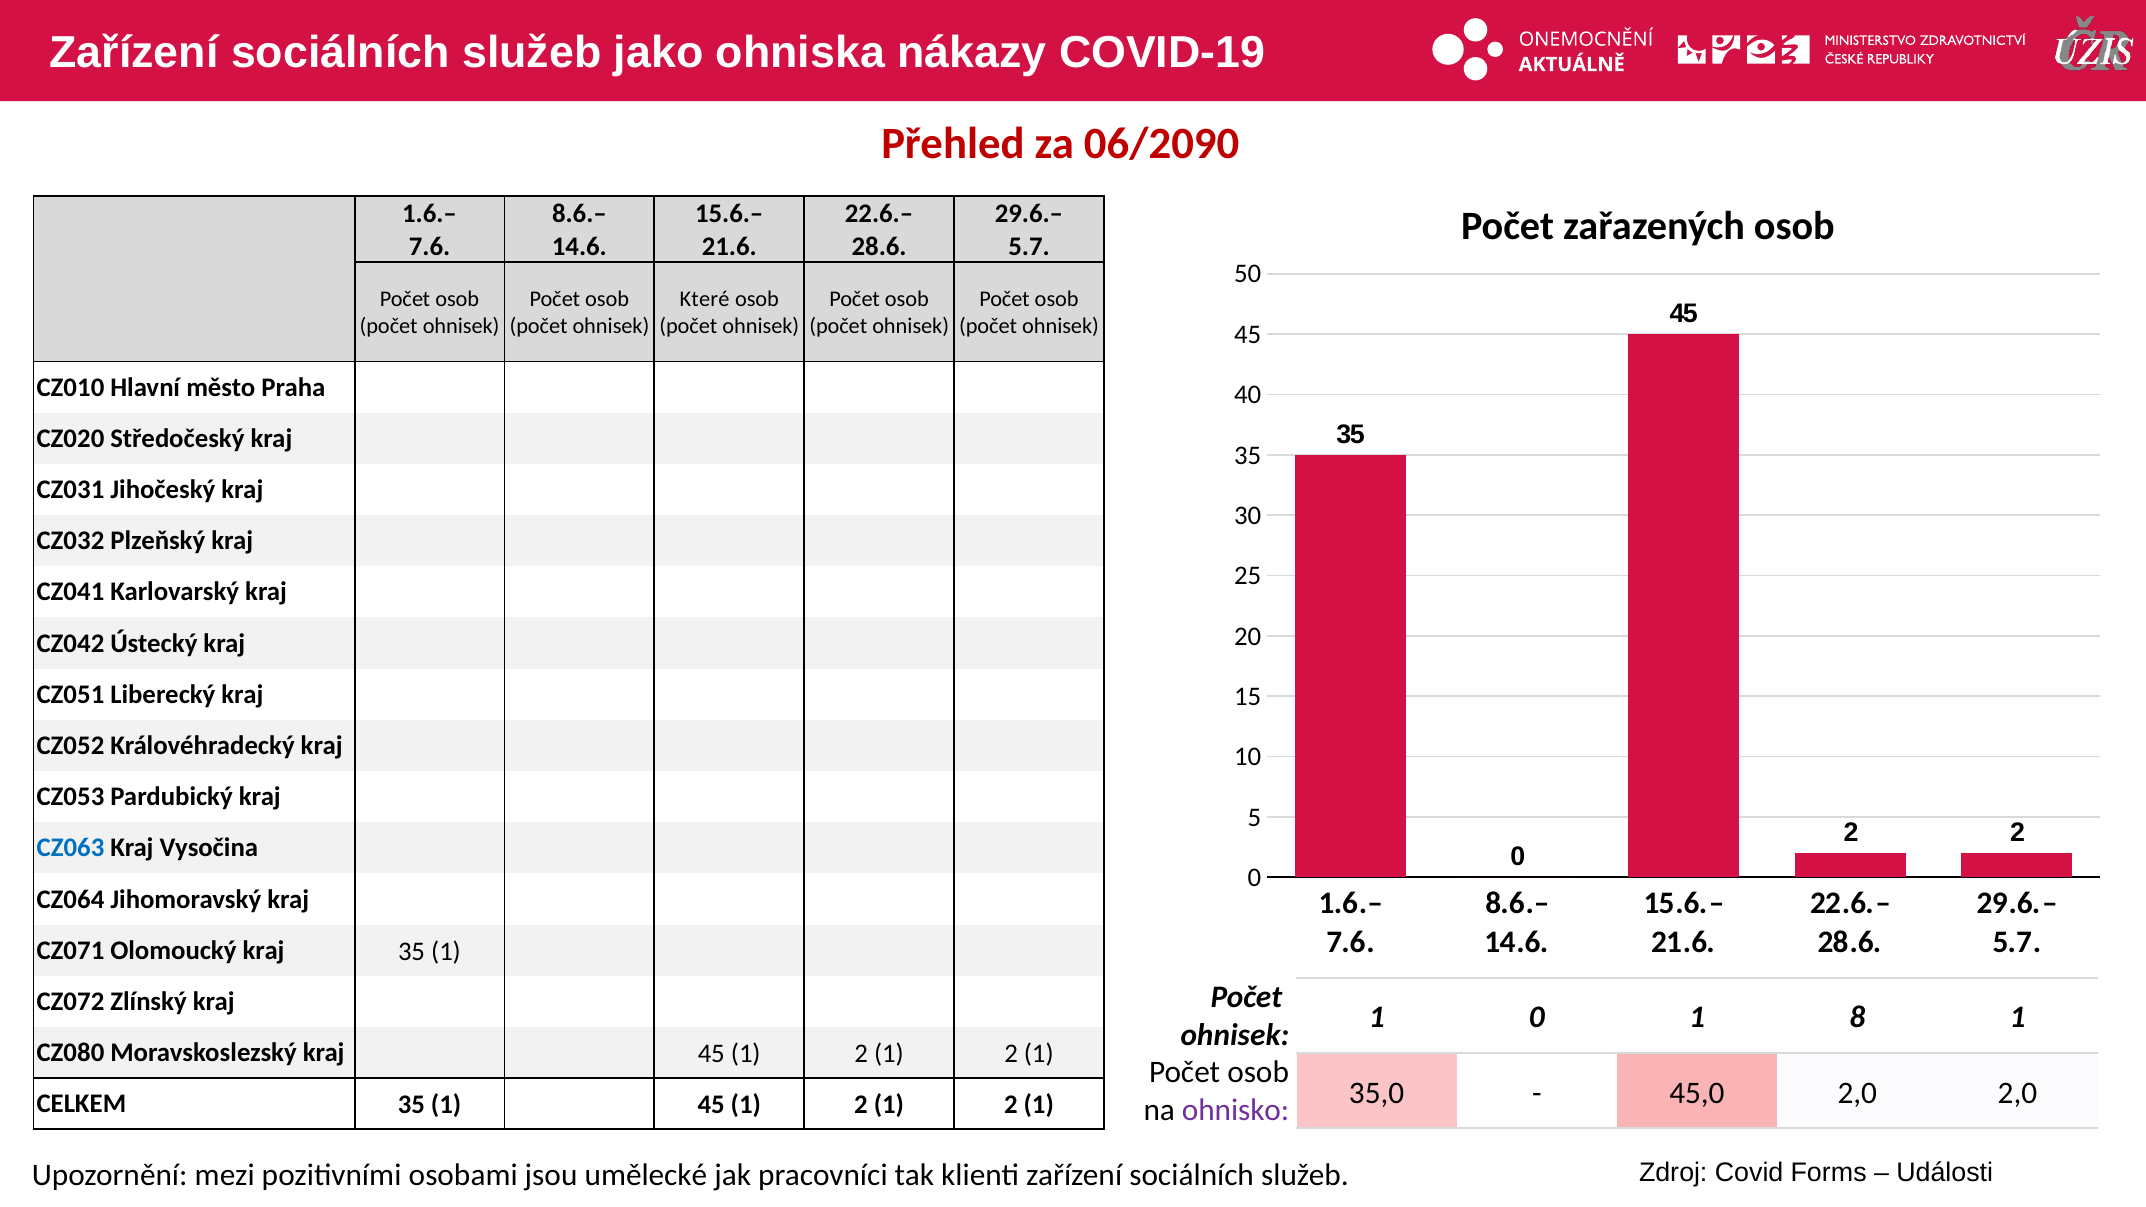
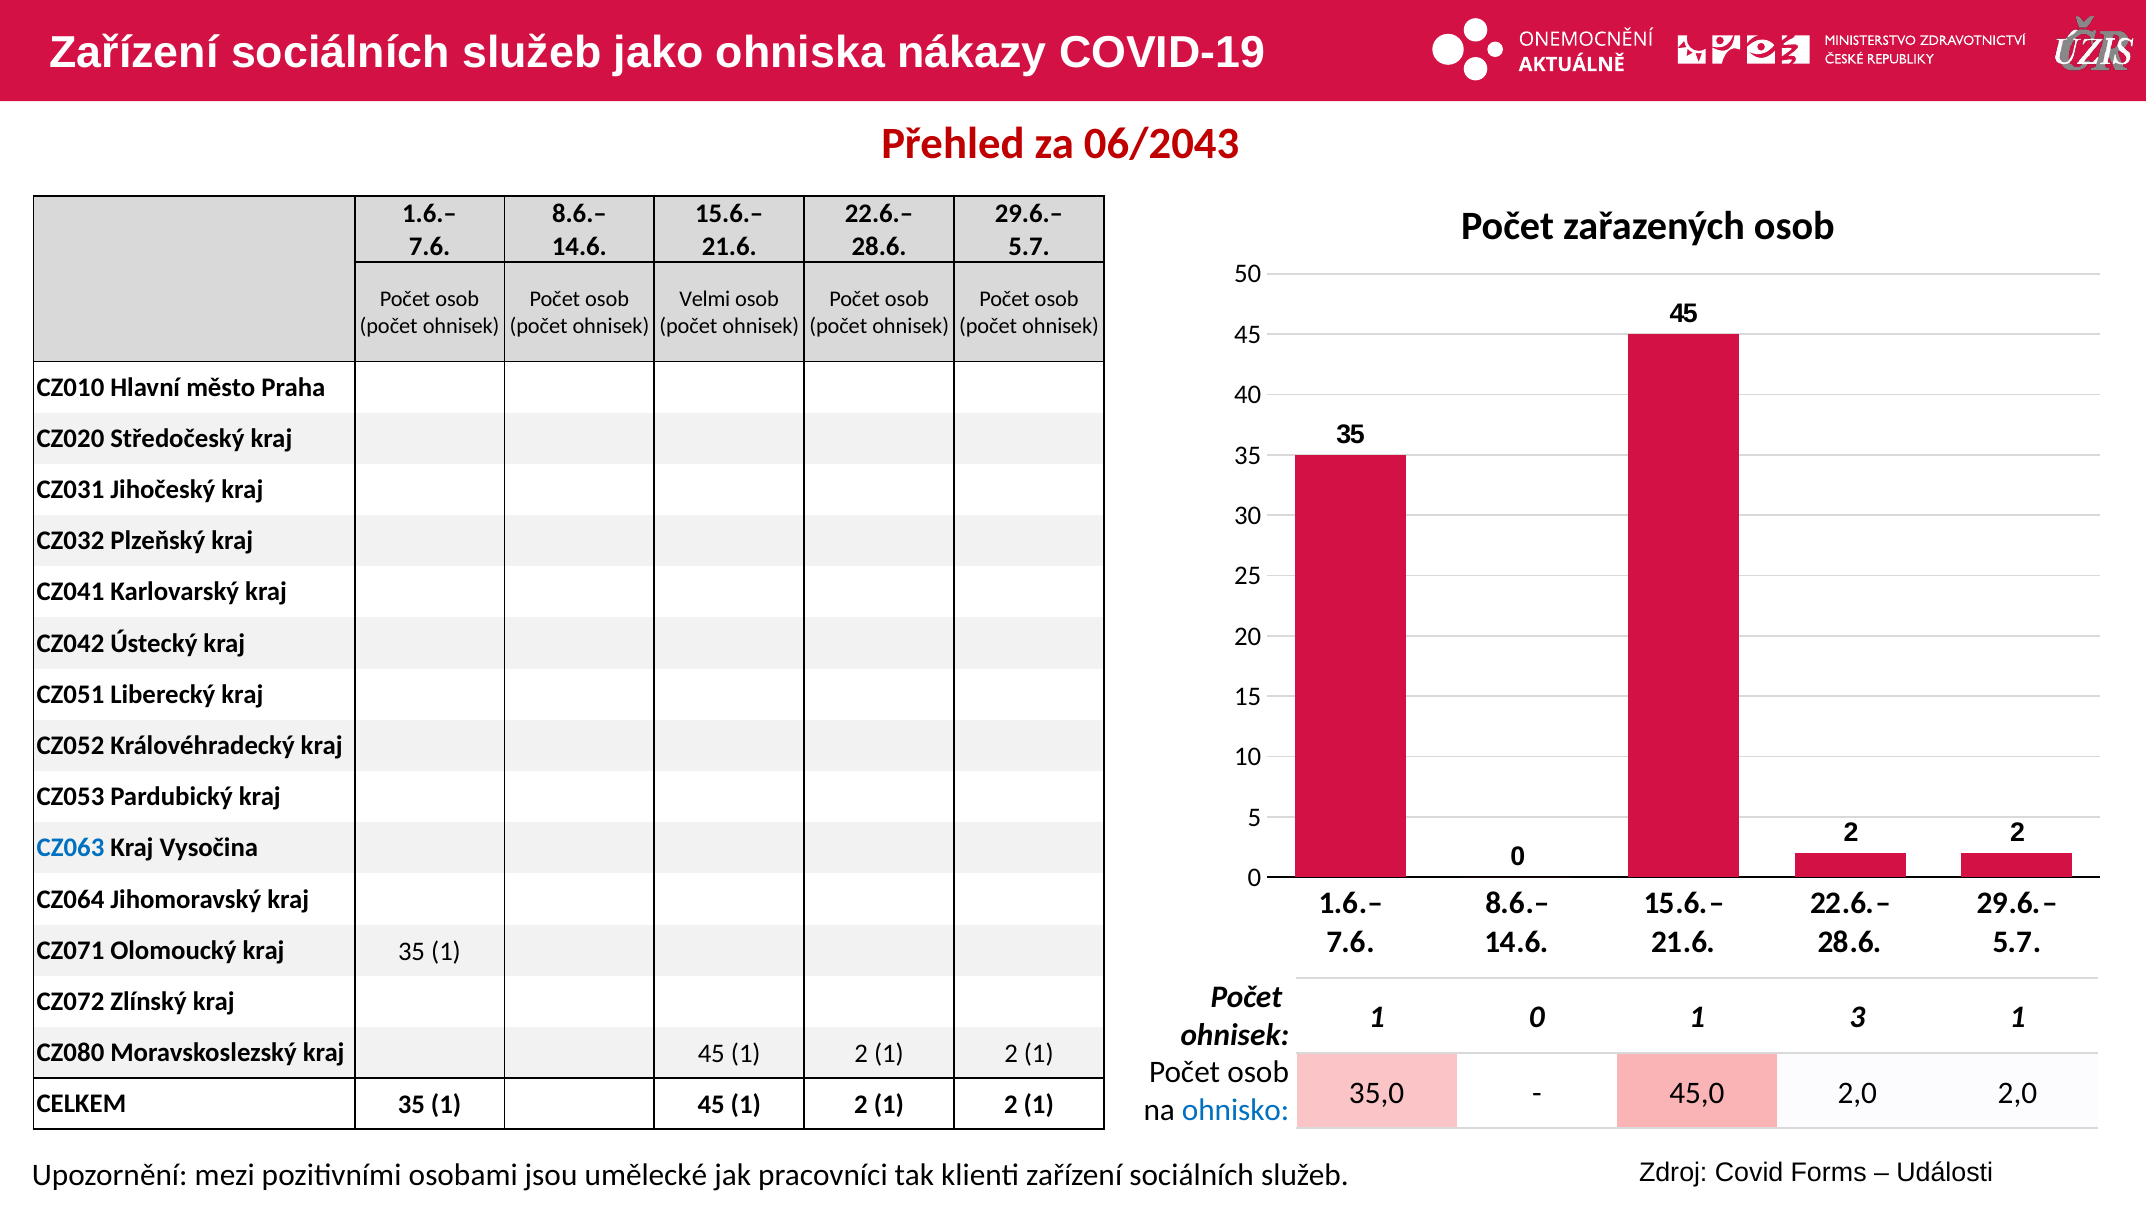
06/2090: 06/2090 -> 06/2043
Které: Které -> Velmi
8: 8 -> 3
ohnisko colour: purple -> blue
